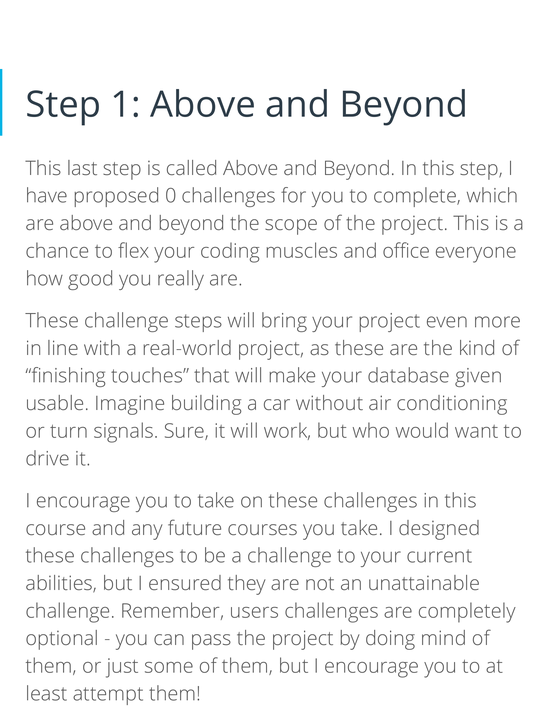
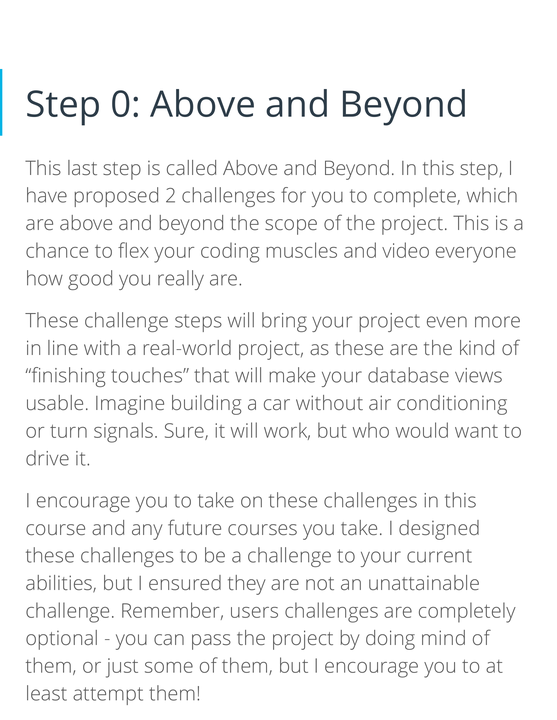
1: 1 -> 0
0: 0 -> 2
office: office -> video
given: given -> views
